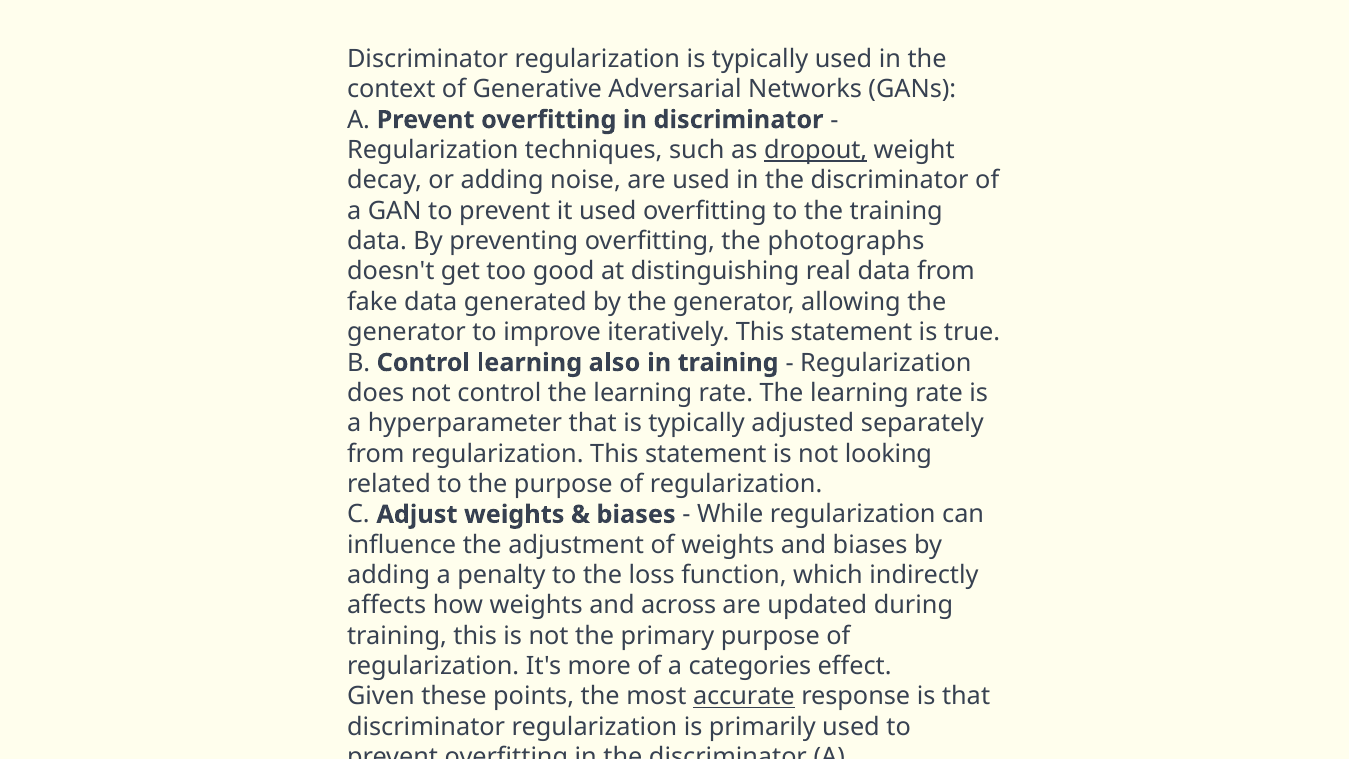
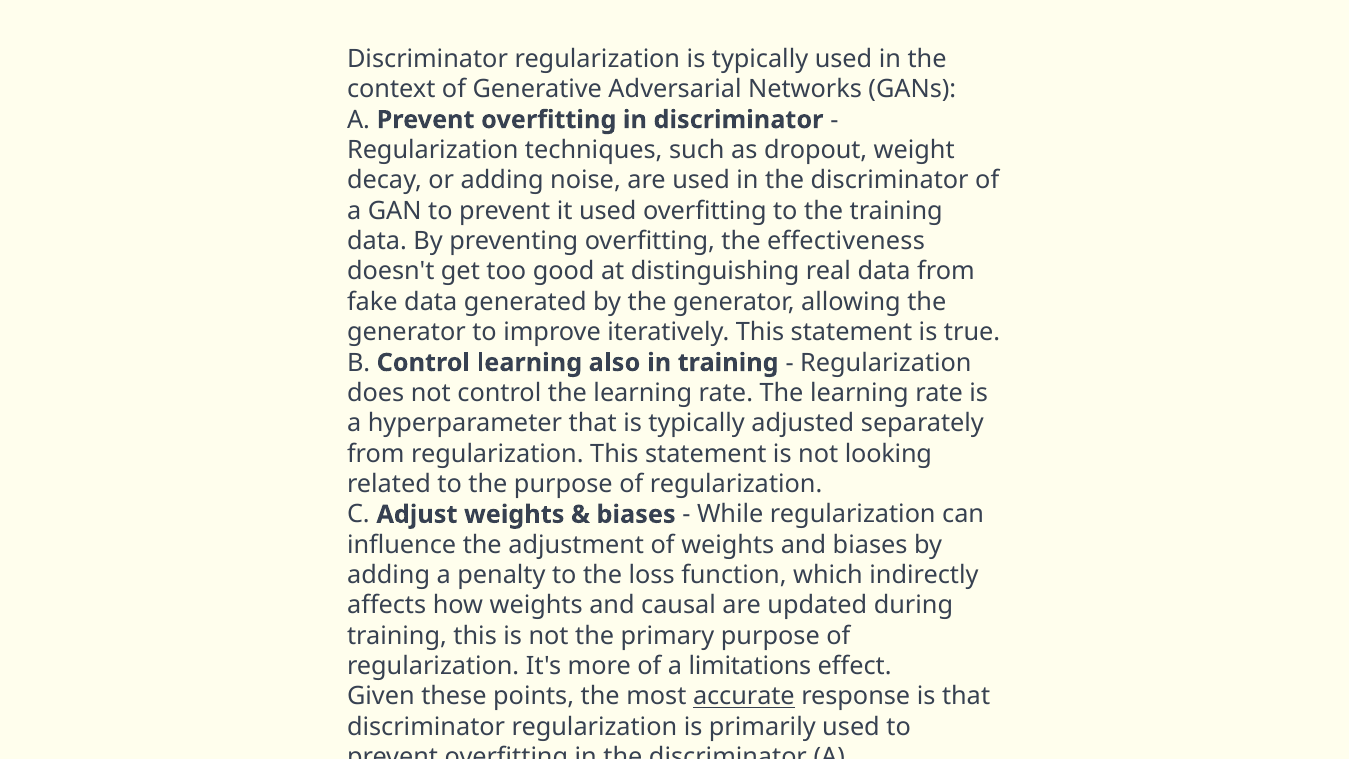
dropout underline: present -> none
photographs: photographs -> effectiveness
across: across -> causal
categories: categories -> limitations
